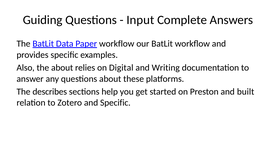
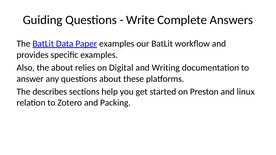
Input: Input -> Write
Paper workflow: workflow -> examples
built: built -> linux
and Specific: Specific -> Packing
